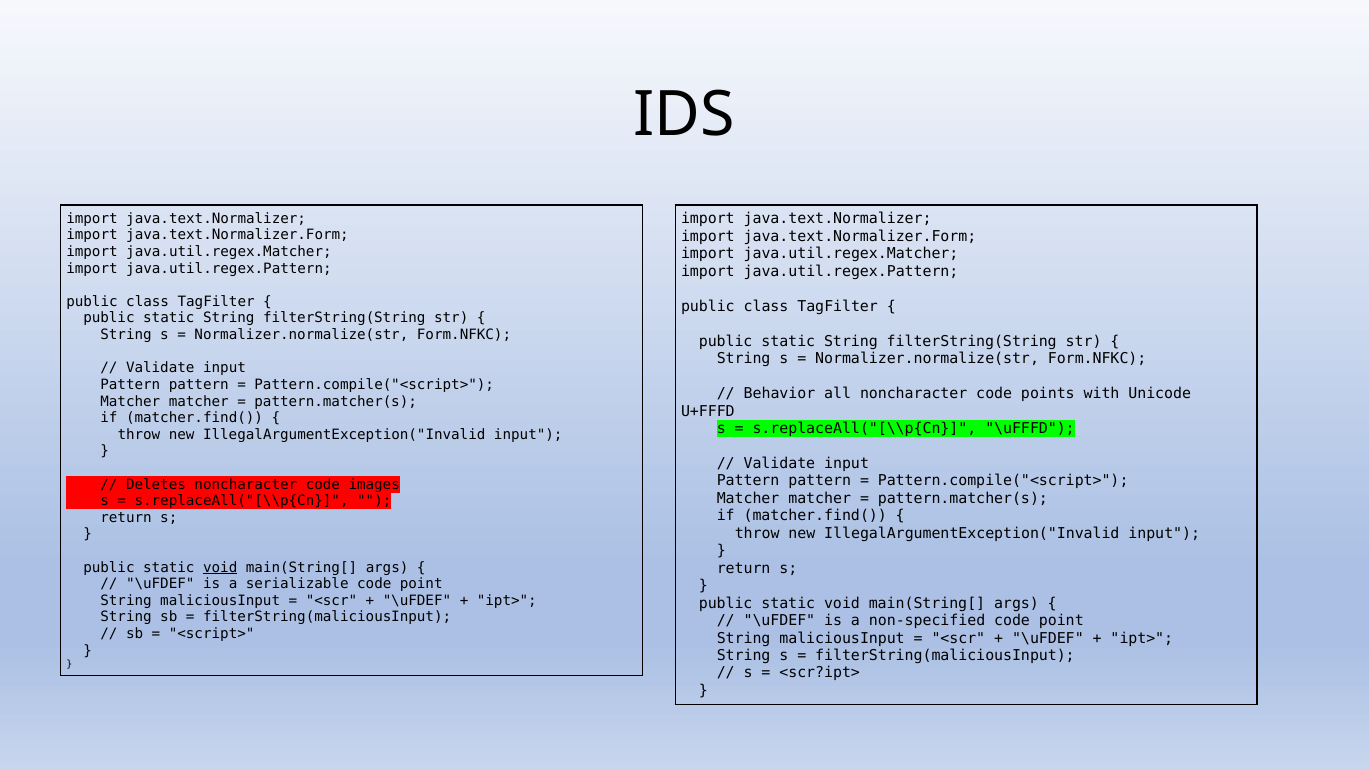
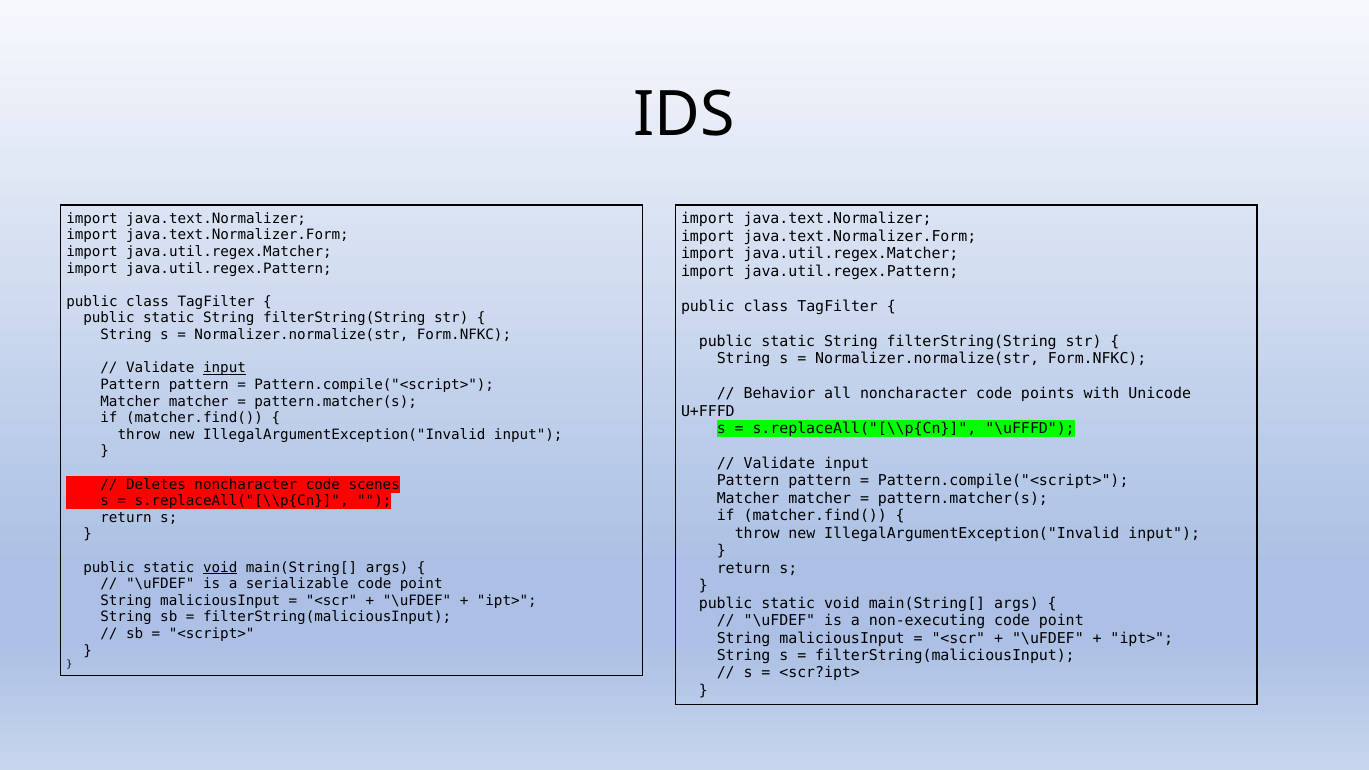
input at (224, 368) underline: none -> present
images: images -> scenes
non-specified: non-specified -> non-executing
